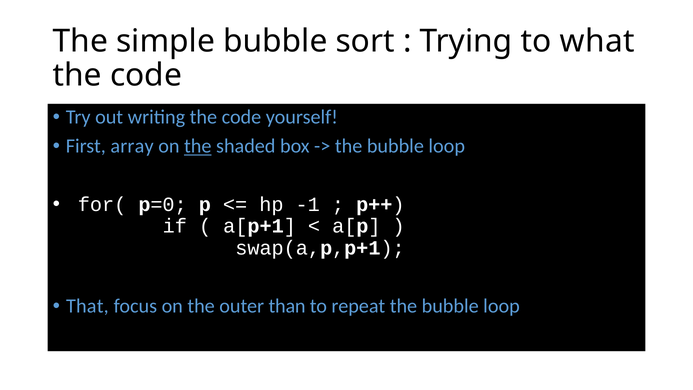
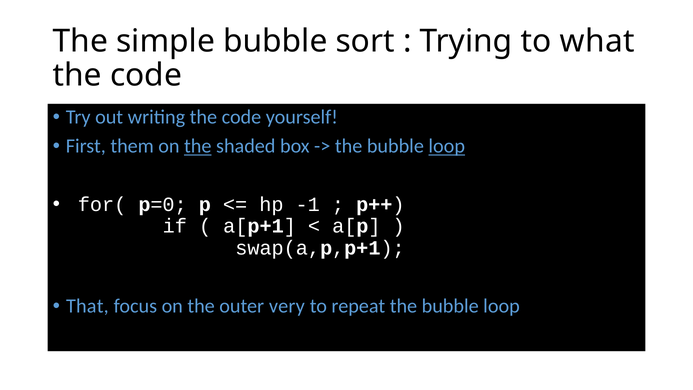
array: array -> them
loop at (447, 146) underline: none -> present
than: than -> very
